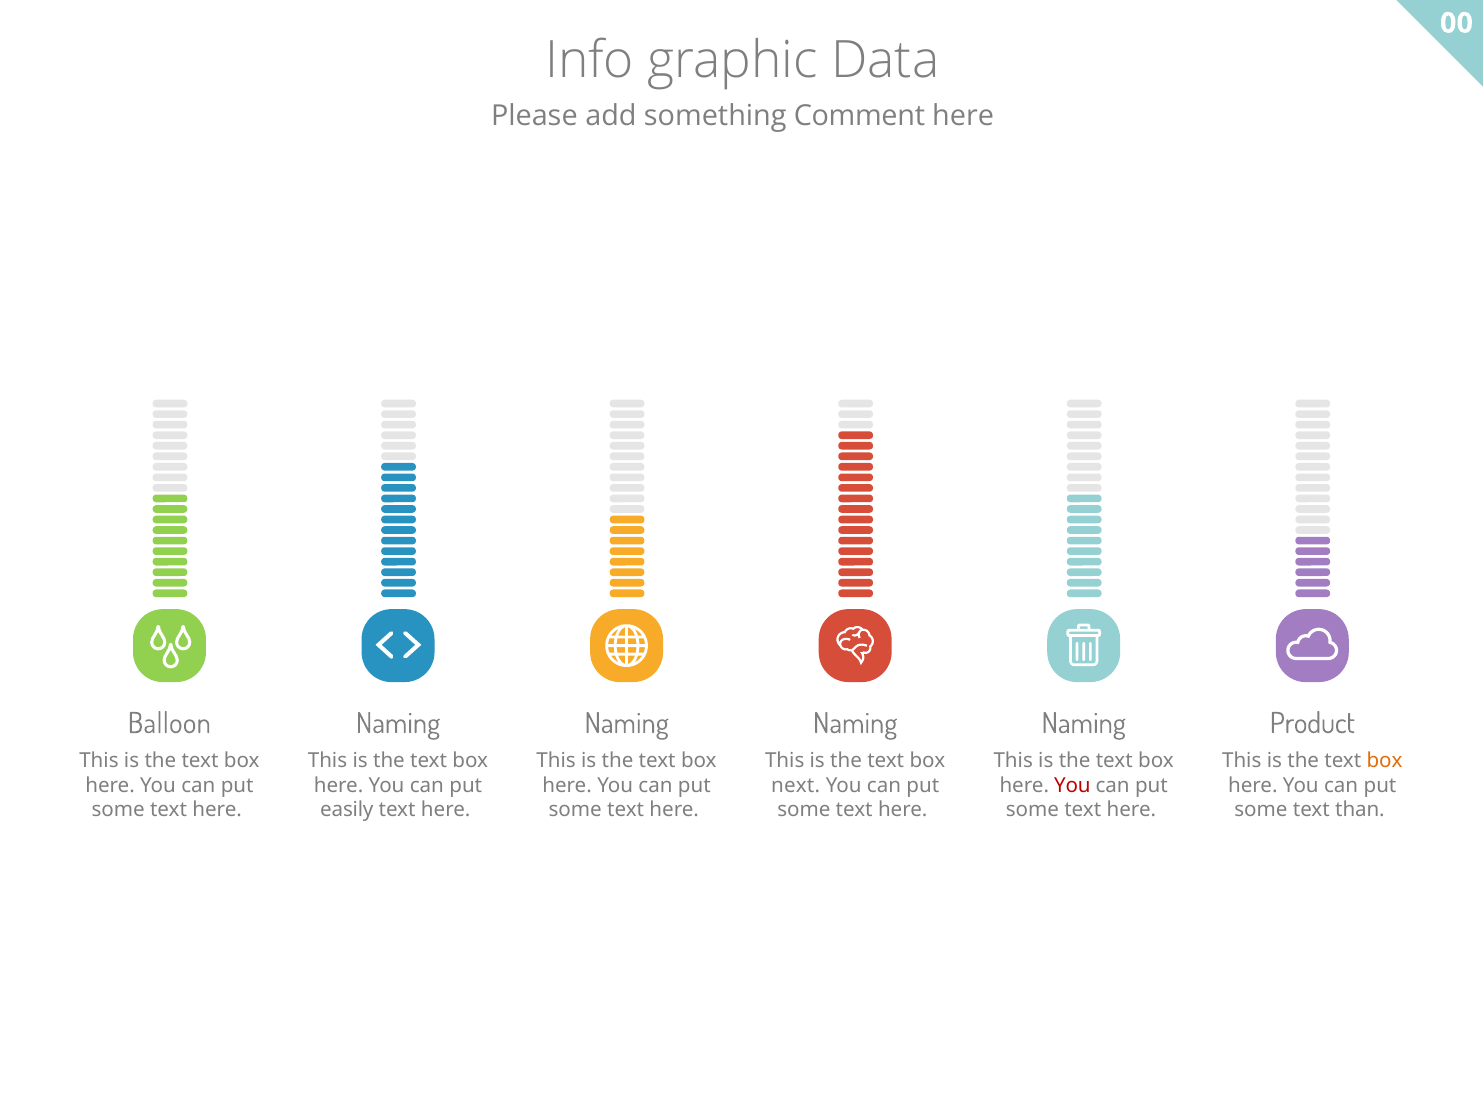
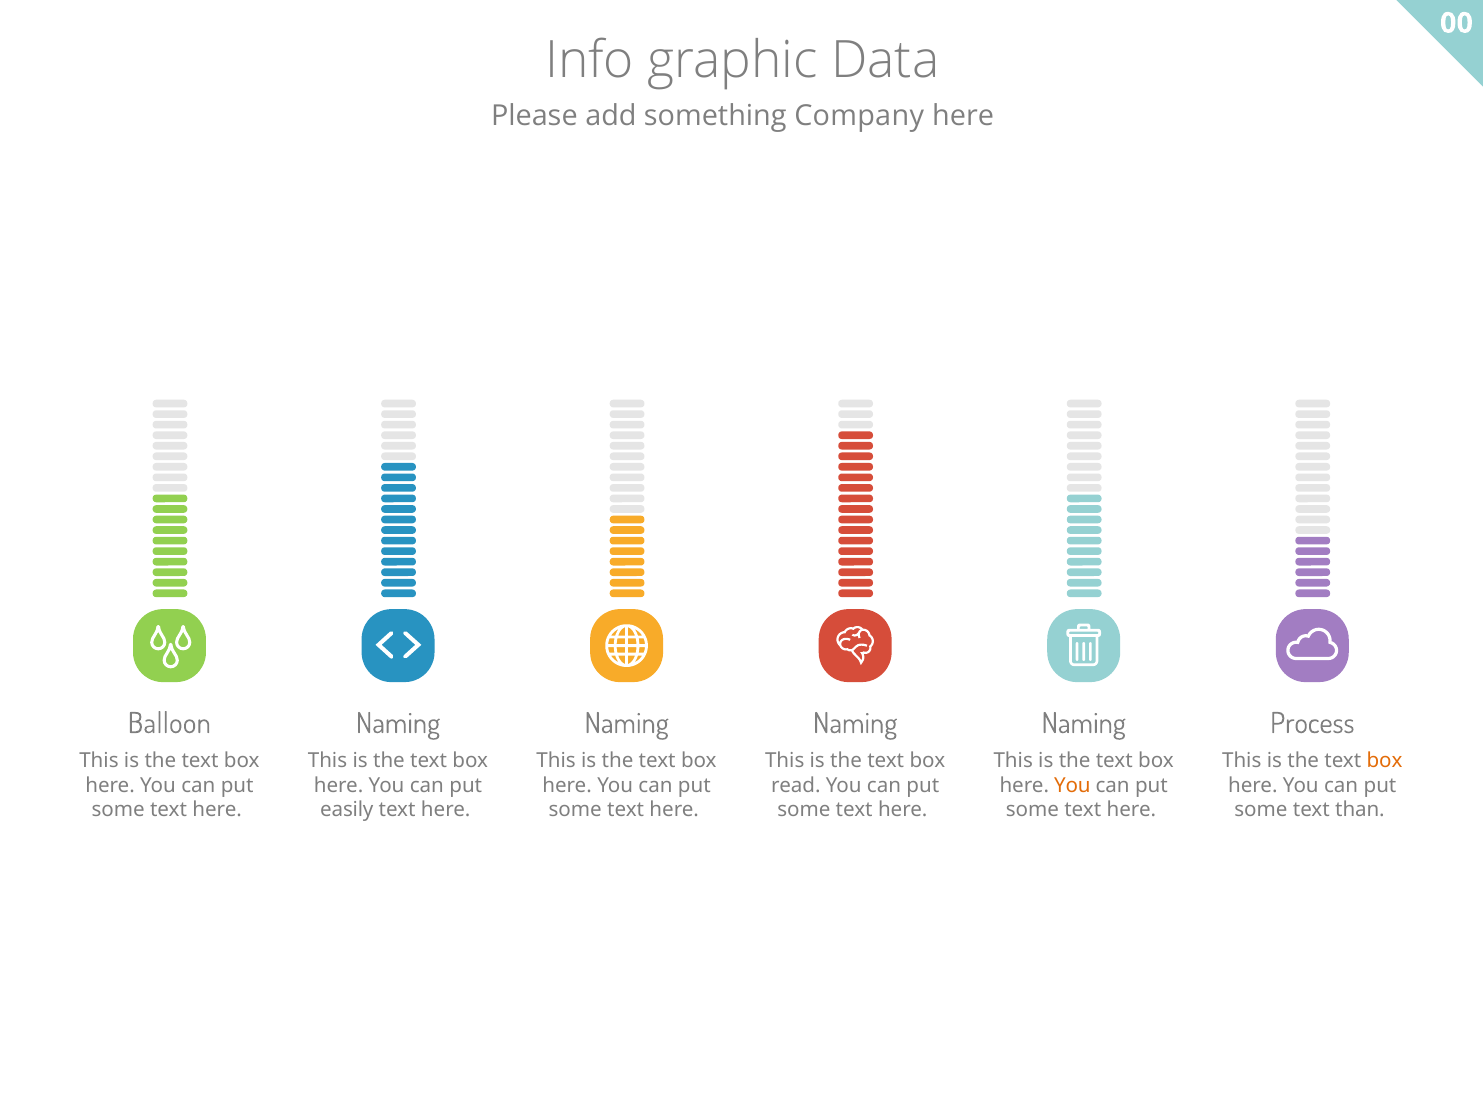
Comment: Comment -> Company
Product: Product -> Process
next: next -> read
You at (1072, 785) colour: red -> orange
